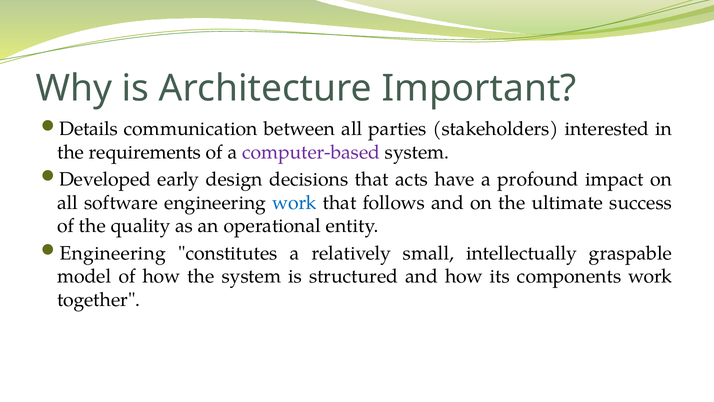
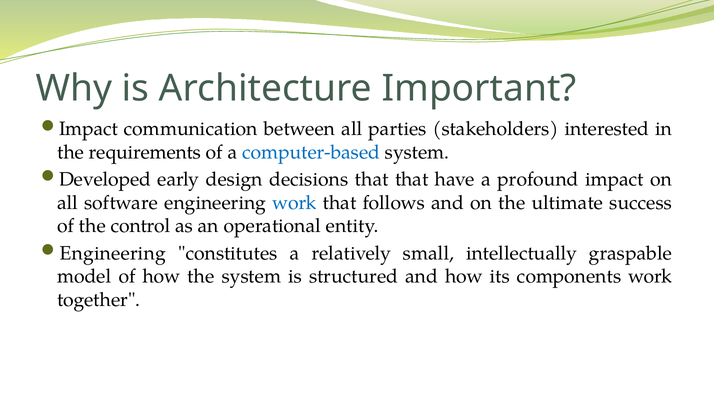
Details at (89, 129): Details -> Impact
computer-based colour: purple -> blue
that acts: acts -> that
quality: quality -> control
